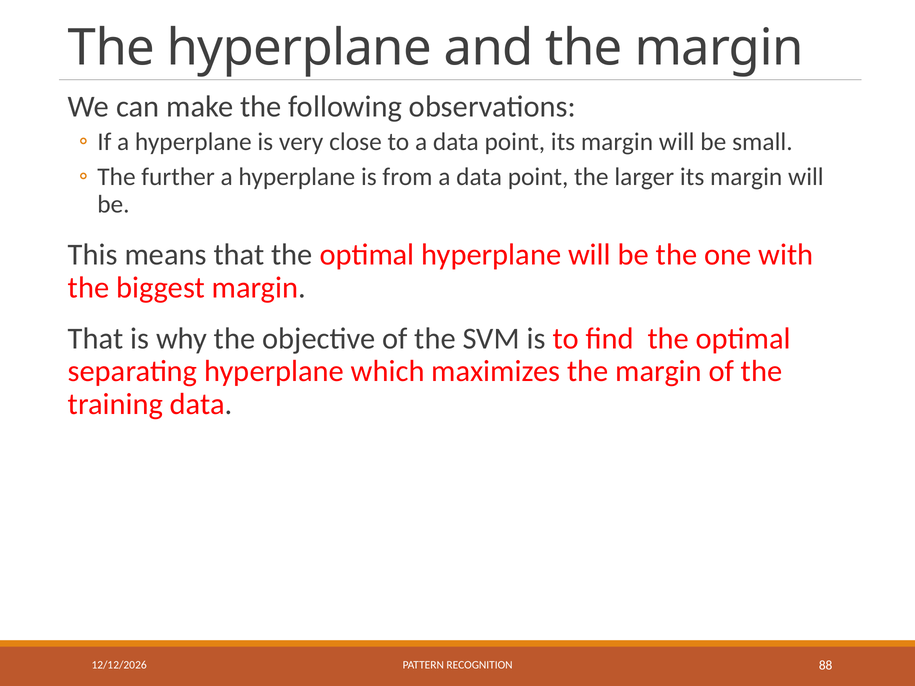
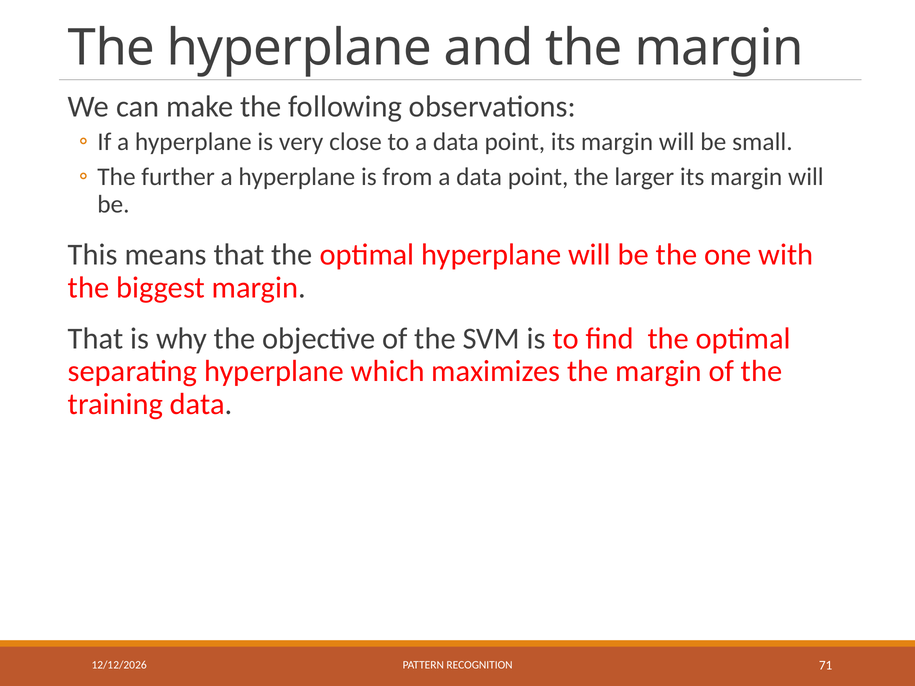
88: 88 -> 71
